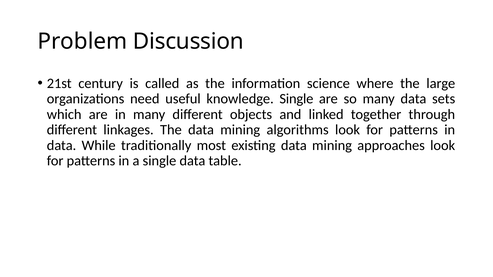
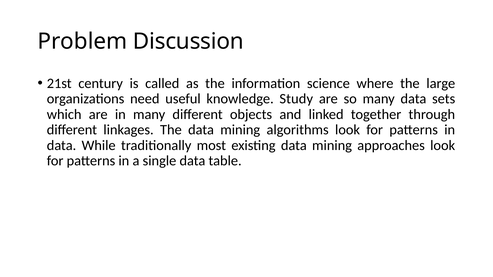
knowledge Single: Single -> Study
